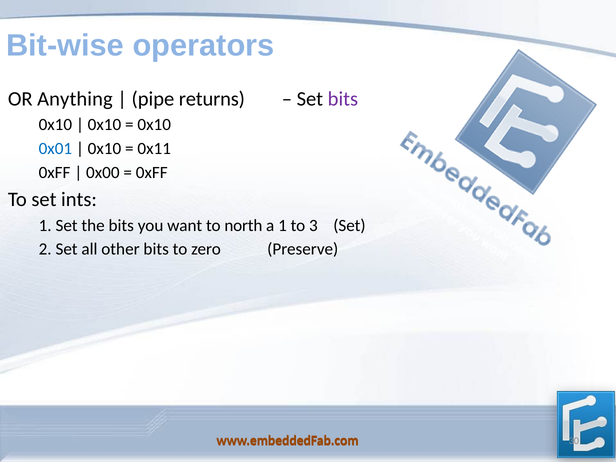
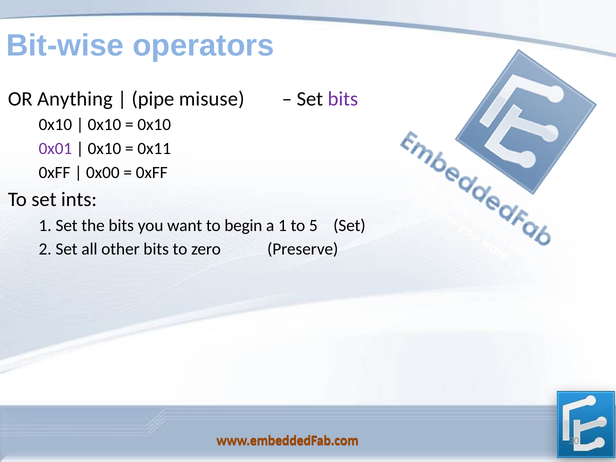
returns: returns -> misuse
0x01 colour: blue -> purple
north: north -> begin
3: 3 -> 5
